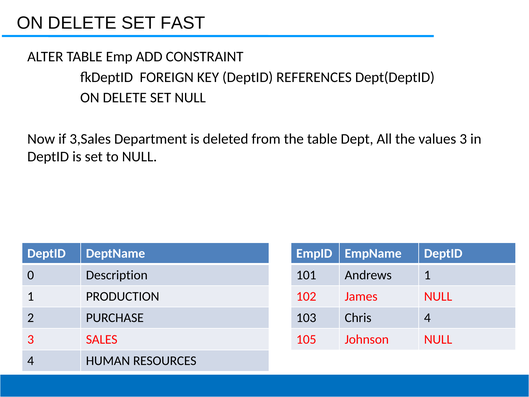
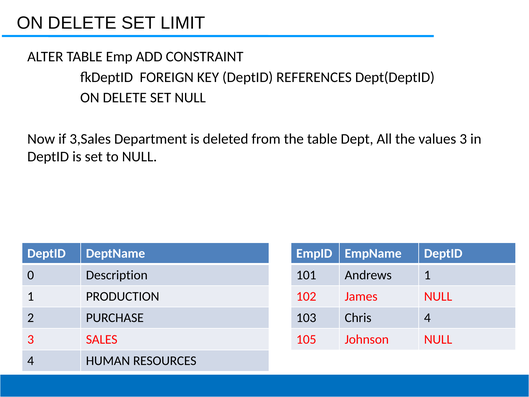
FAST: FAST -> LIMIT
